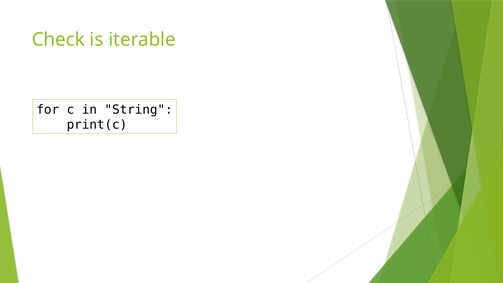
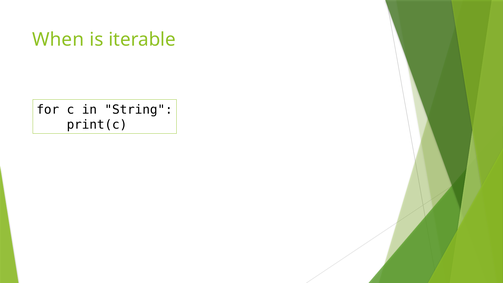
Check: Check -> When
